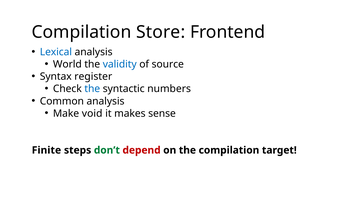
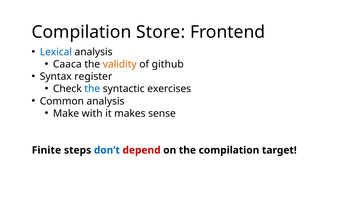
World: World -> Caaca
validity colour: blue -> orange
source: source -> github
numbers: numbers -> exercises
void: void -> with
don’t colour: green -> blue
